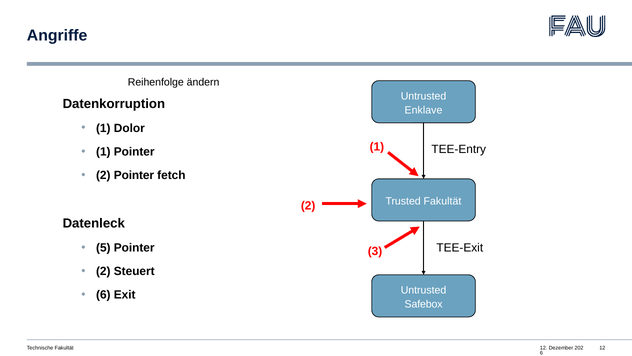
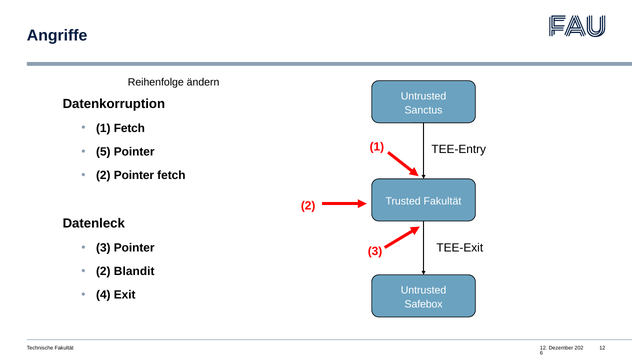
Enklave: Enklave -> Sanctus
1 Dolor: Dolor -> Fetch
1 at (103, 152): 1 -> 5
5 at (103, 247): 5 -> 3
Steuert: Steuert -> Blandit
6 at (103, 295): 6 -> 4
